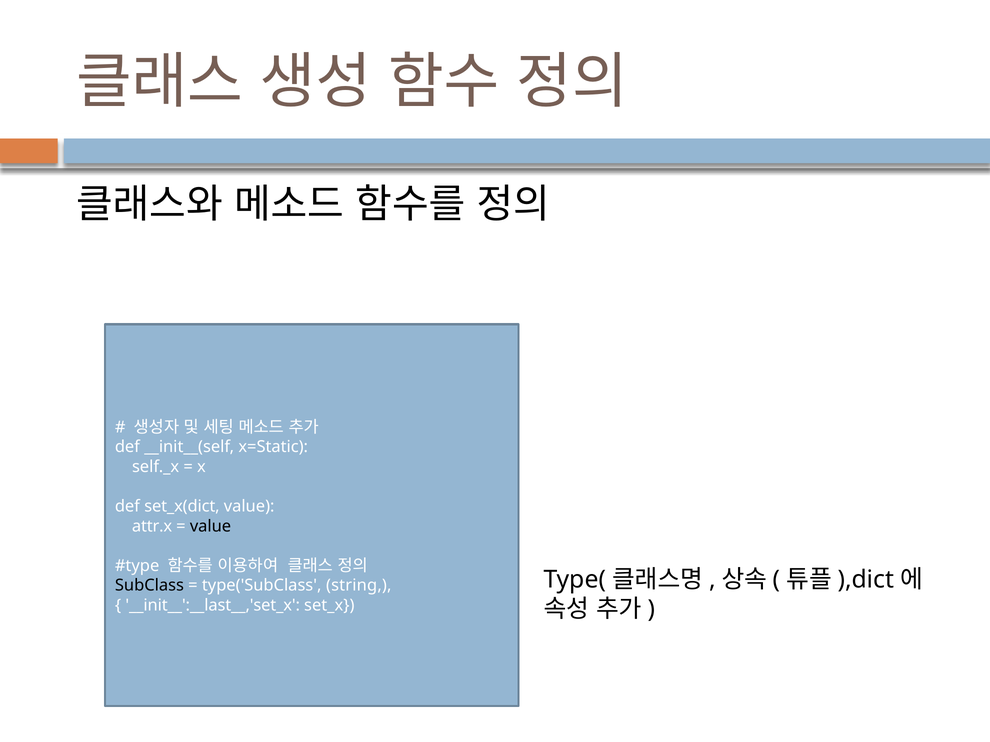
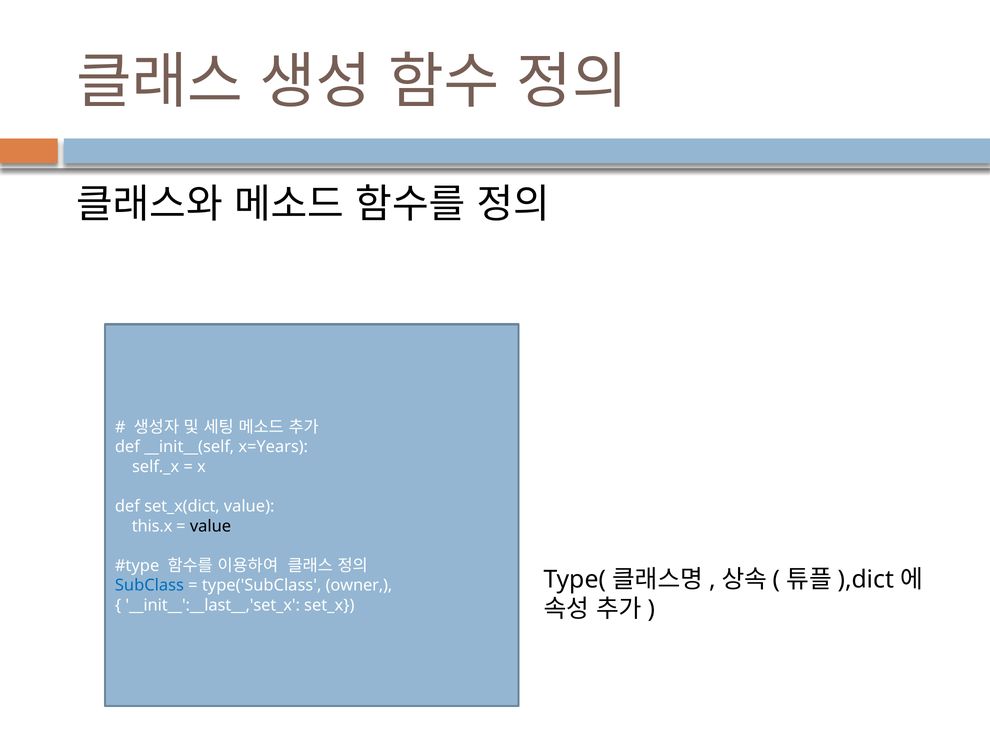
x=Static: x=Static -> x=Years
attr.x: attr.x -> this.x
SubClass colour: black -> blue
string: string -> owner
